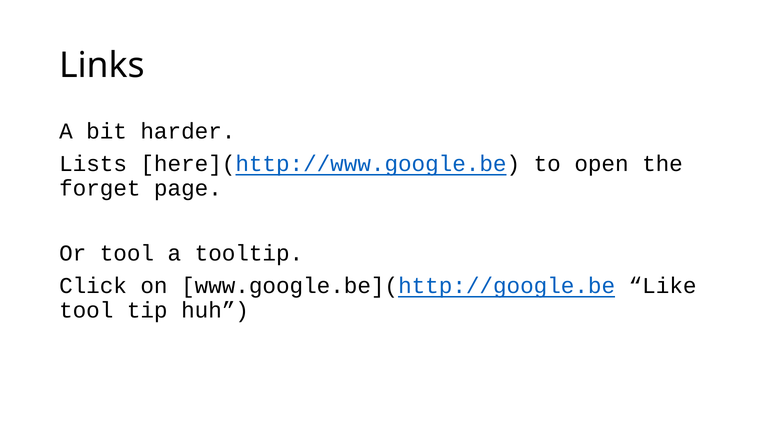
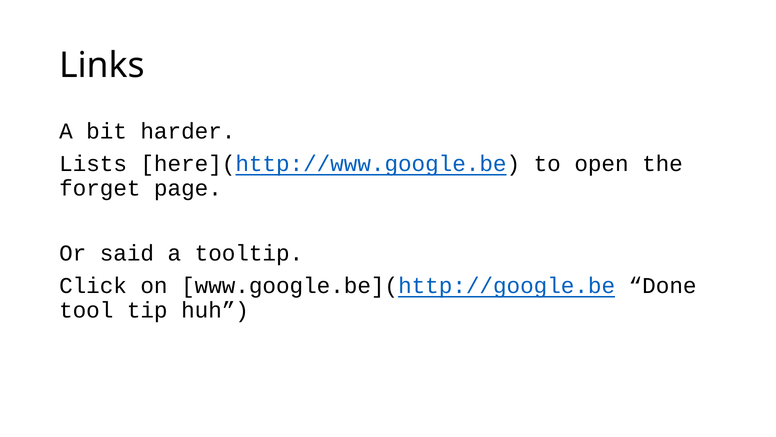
Or tool: tool -> said
Like: Like -> Done
